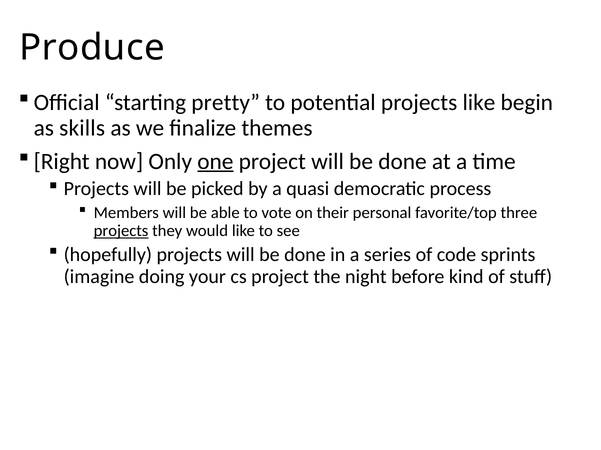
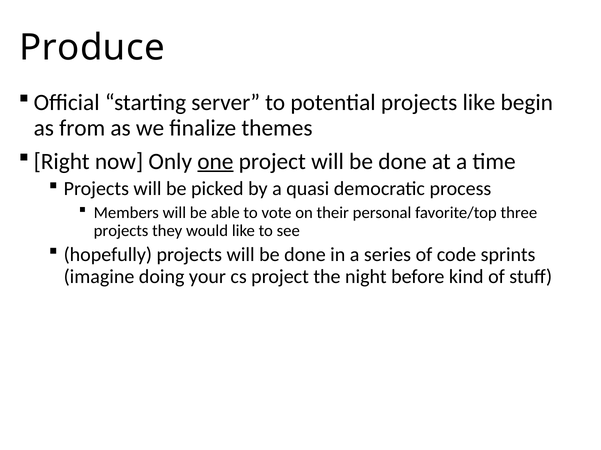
pretty: pretty -> server
skills: skills -> from
projects at (121, 231) underline: present -> none
